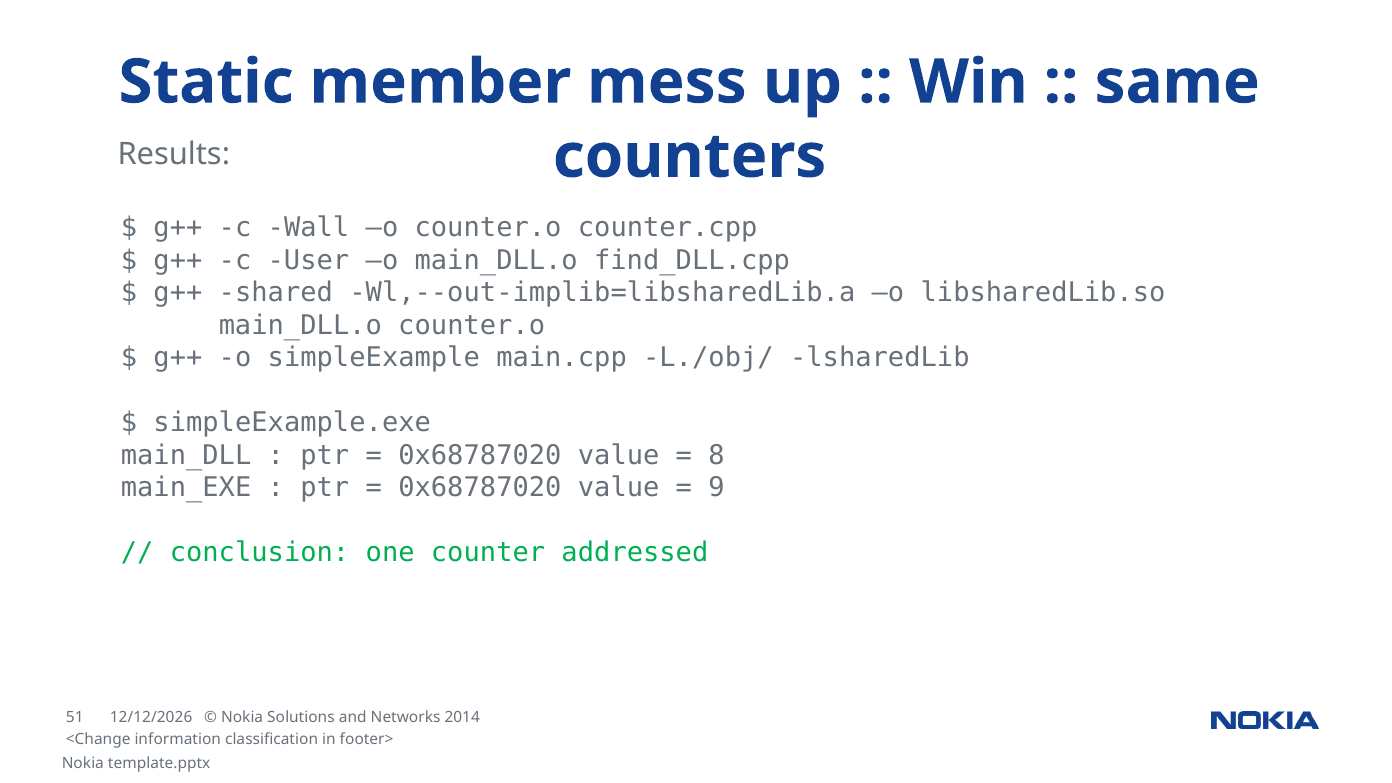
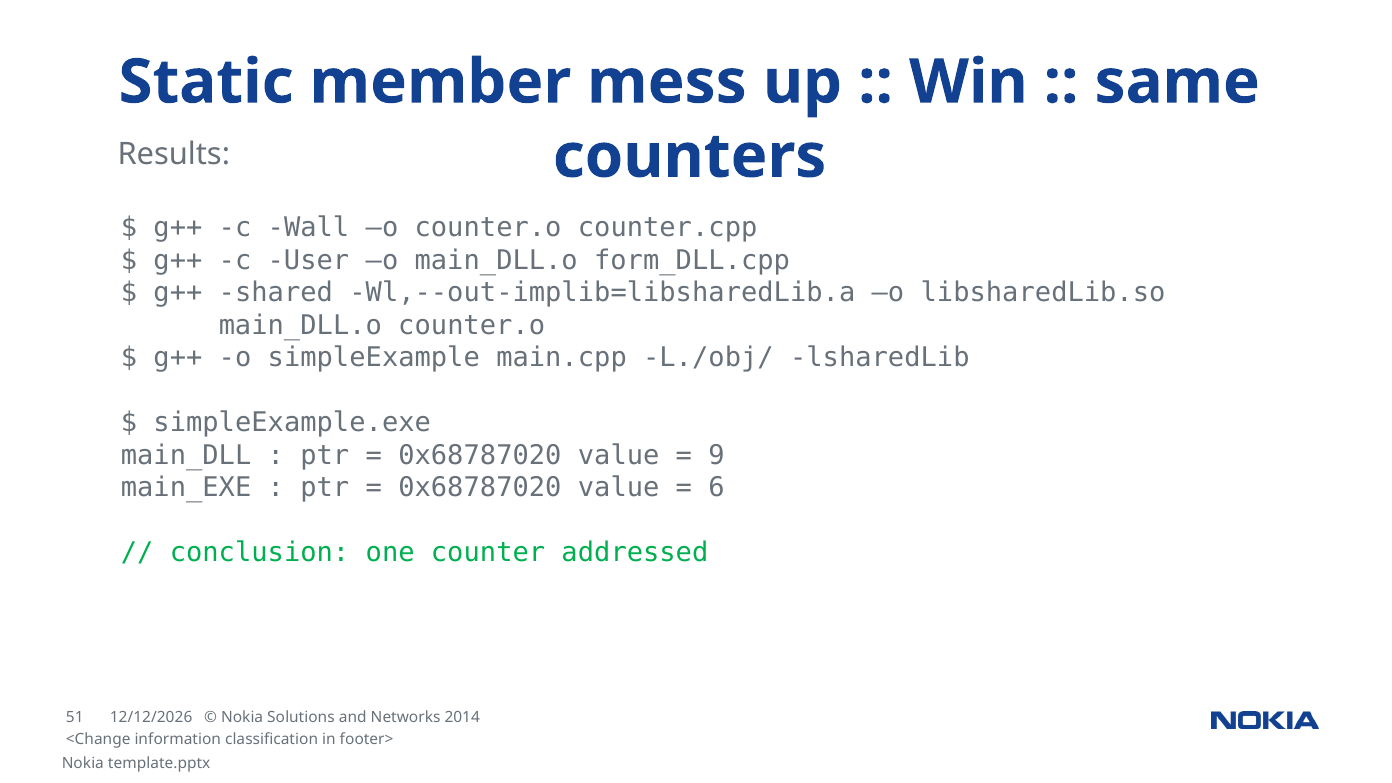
find_DLL.cpp: find_DLL.cpp -> form_DLL.cpp
8: 8 -> 9
9: 9 -> 6
